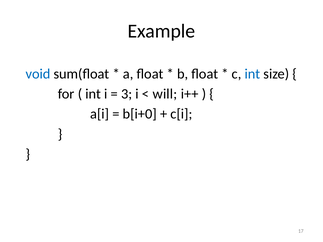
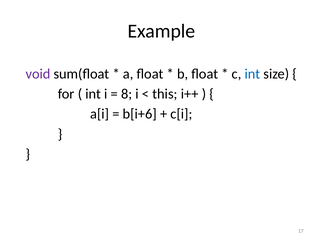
void colour: blue -> purple
3: 3 -> 8
will: will -> this
b[i+0: b[i+0 -> b[i+6
